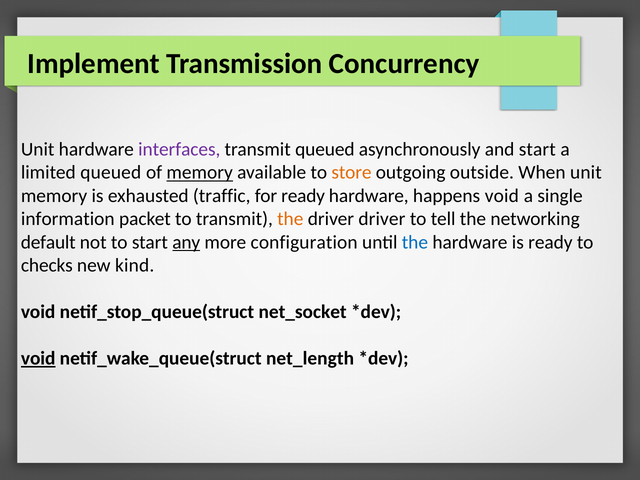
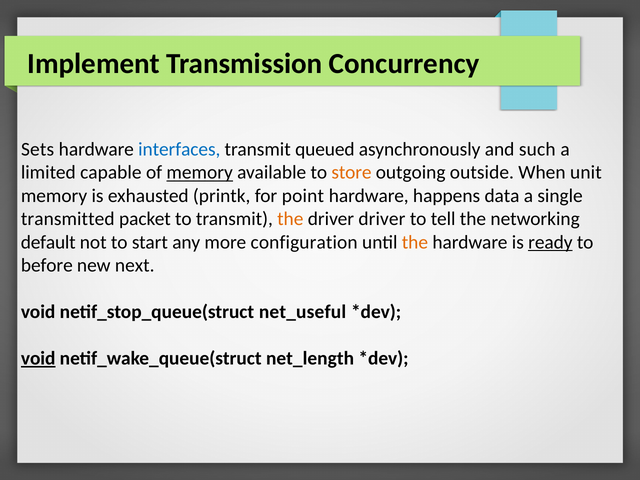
Unit at (38, 149): Unit -> Sets
interfaces colour: purple -> blue
and start: start -> such
limited queued: queued -> capable
traffic: traffic -> printk
for ready: ready -> point
happens void: void -> data
information: information -> transmitted
any underline: present -> none
the at (415, 242) colour: blue -> orange
ready at (550, 242) underline: none -> present
checks: checks -> before
kind: kind -> next
net_socket: net_socket -> net_useful
